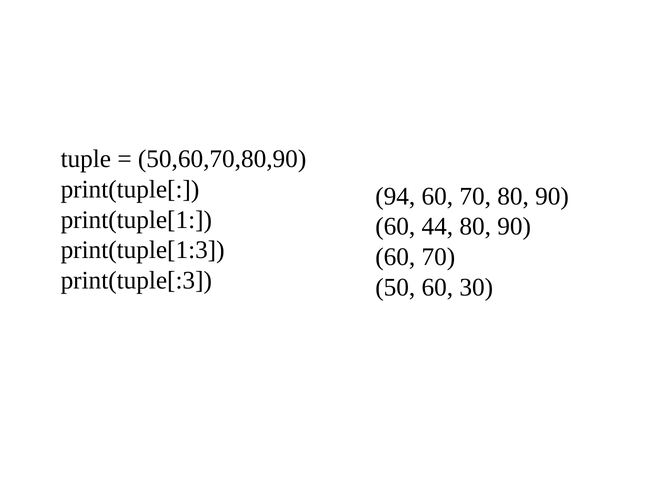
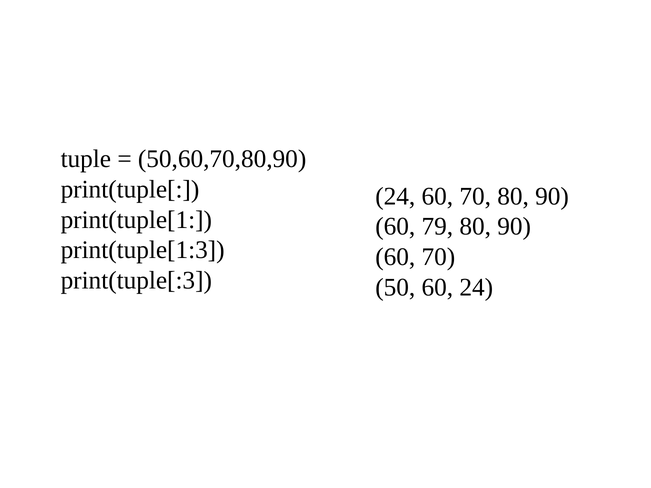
94 at (395, 196): 94 -> 24
44: 44 -> 79
60 30: 30 -> 24
